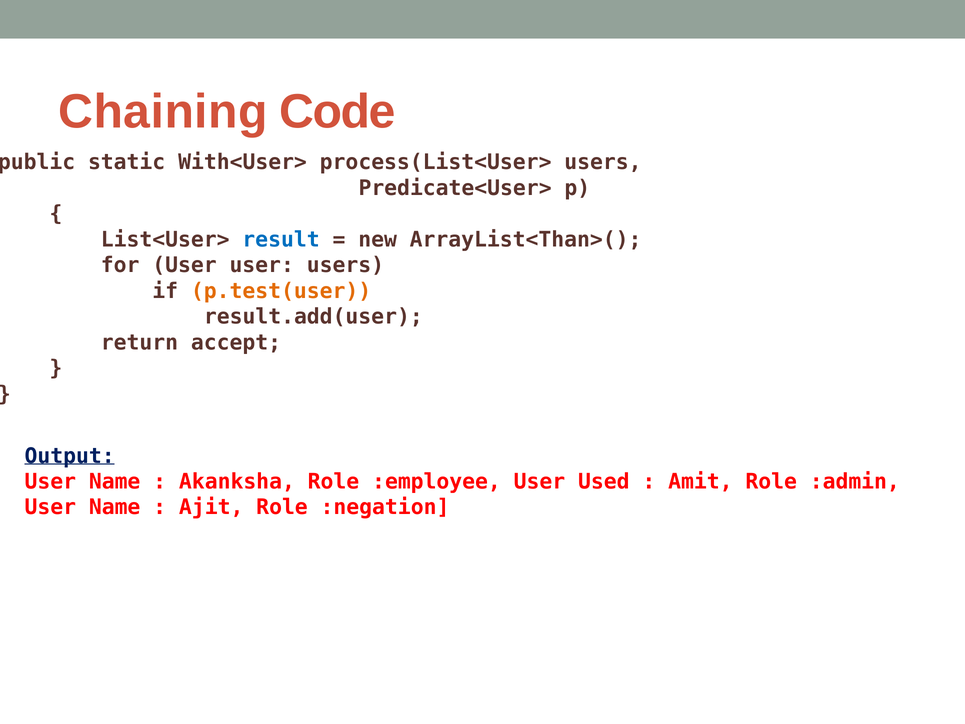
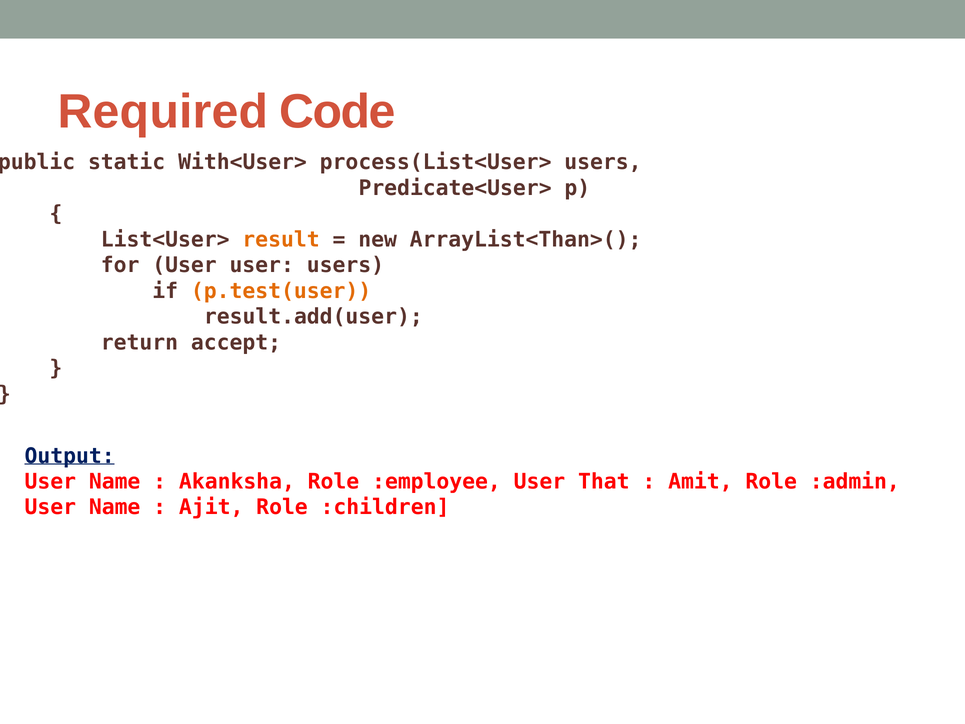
Chaining: Chaining -> Required
result colour: blue -> orange
Used: Used -> That
:negation: :negation -> :children
